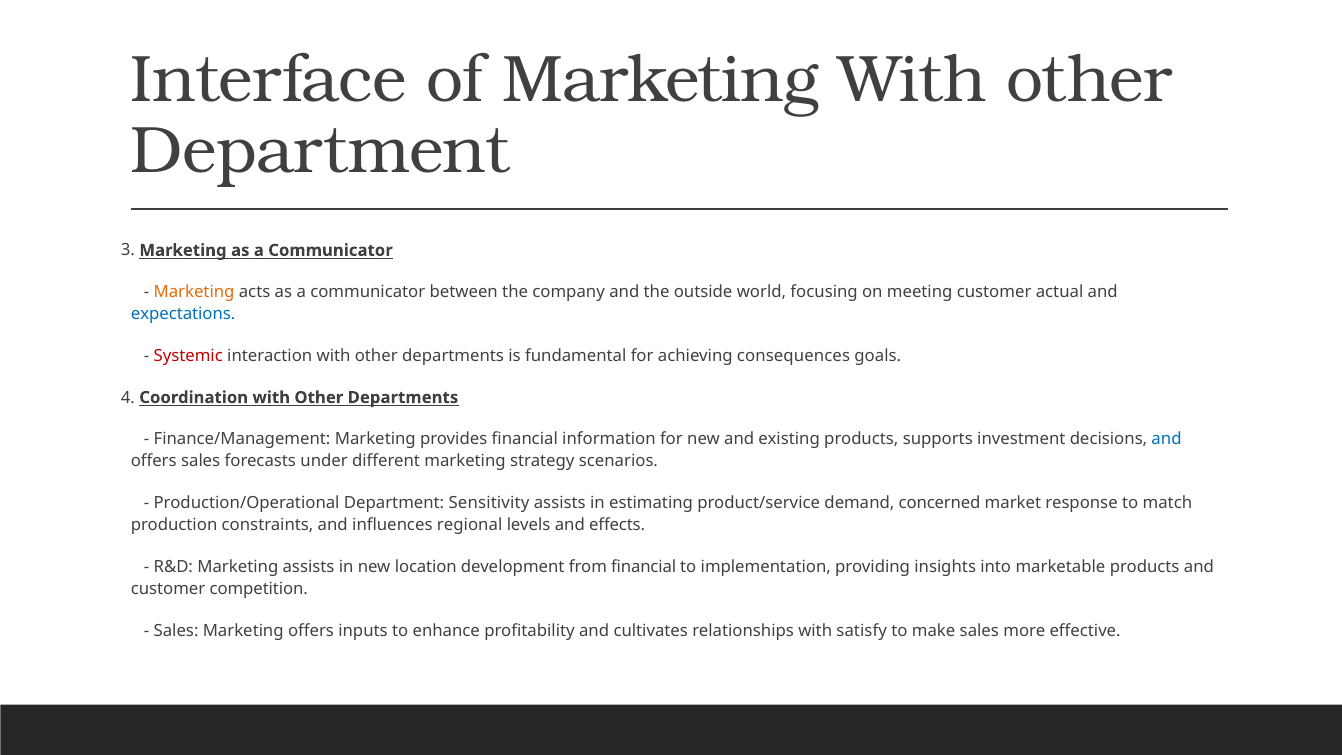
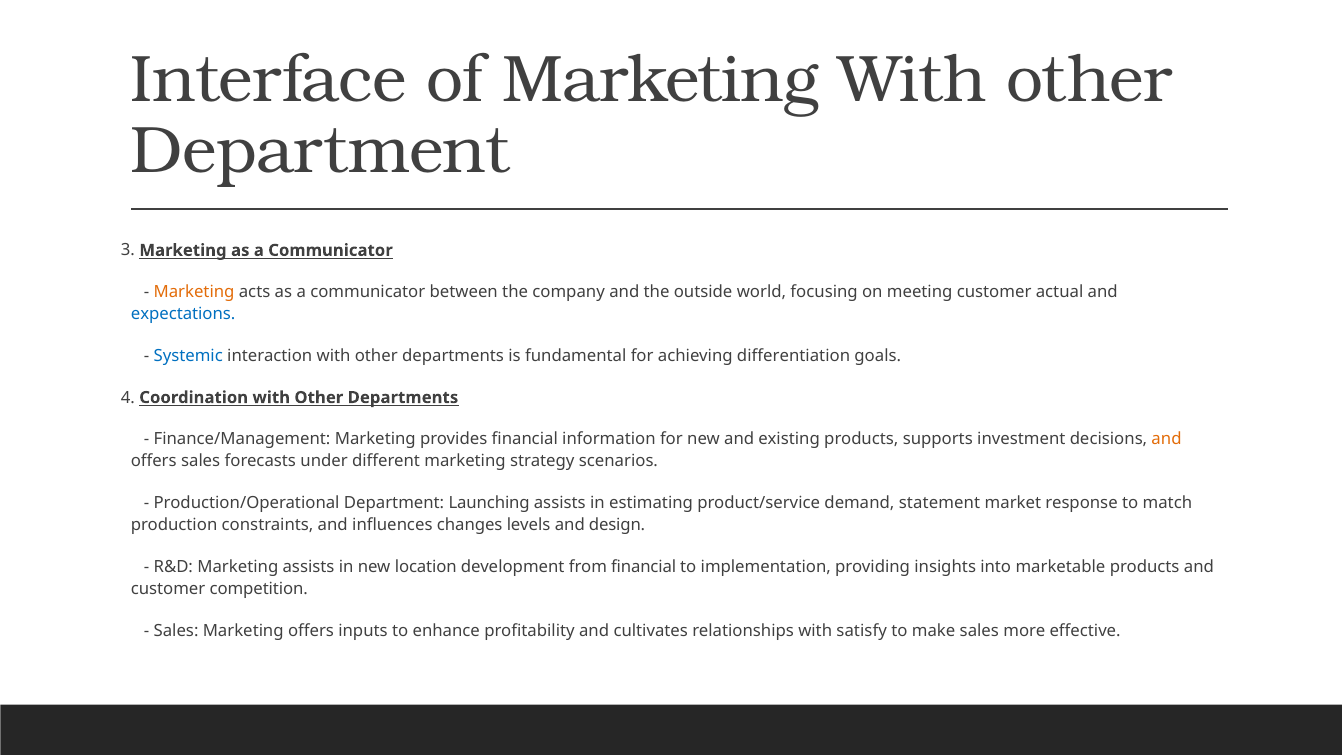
Systemic colour: red -> blue
consequences: consequences -> differentiation
and at (1167, 439) colour: blue -> orange
Sensitivity: Sensitivity -> Launching
concerned: concerned -> statement
regional: regional -> changes
effects: effects -> design
